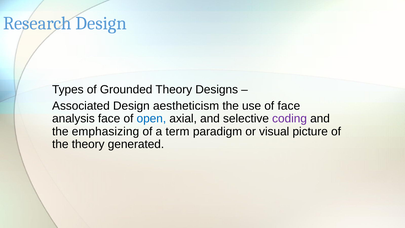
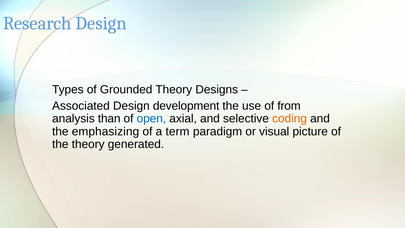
aestheticism: aestheticism -> development
of face: face -> from
analysis face: face -> than
coding colour: purple -> orange
